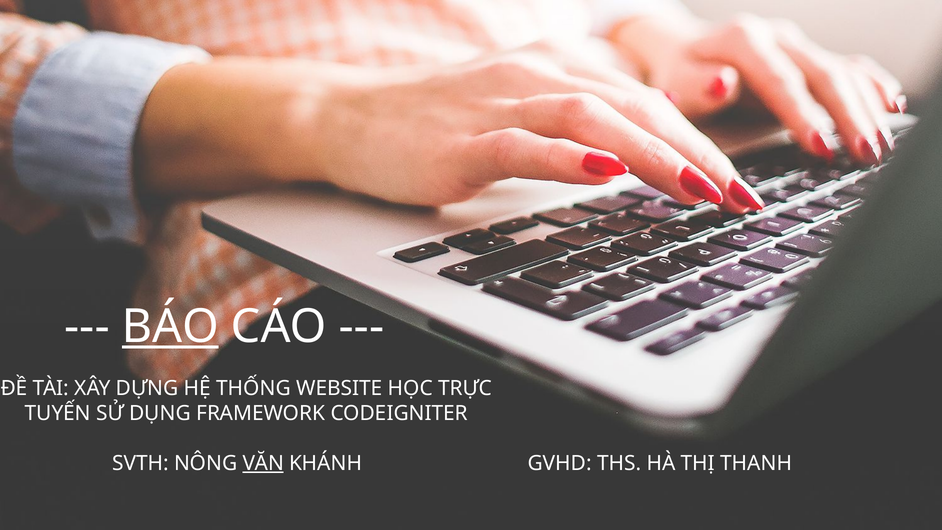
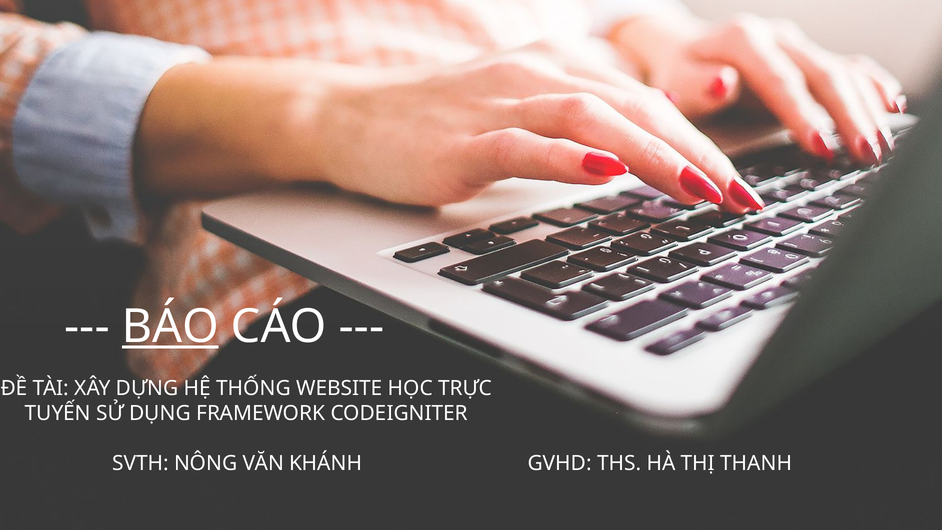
VĂN underline: present -> none
